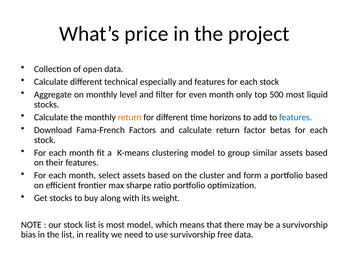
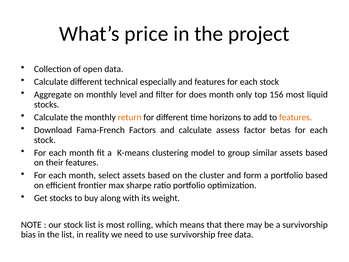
even: even -> does
500: 500 -> 156
features at (296, 117) colour: blue -> orange
calculate return: return -> assess
most model: model -> rolling
